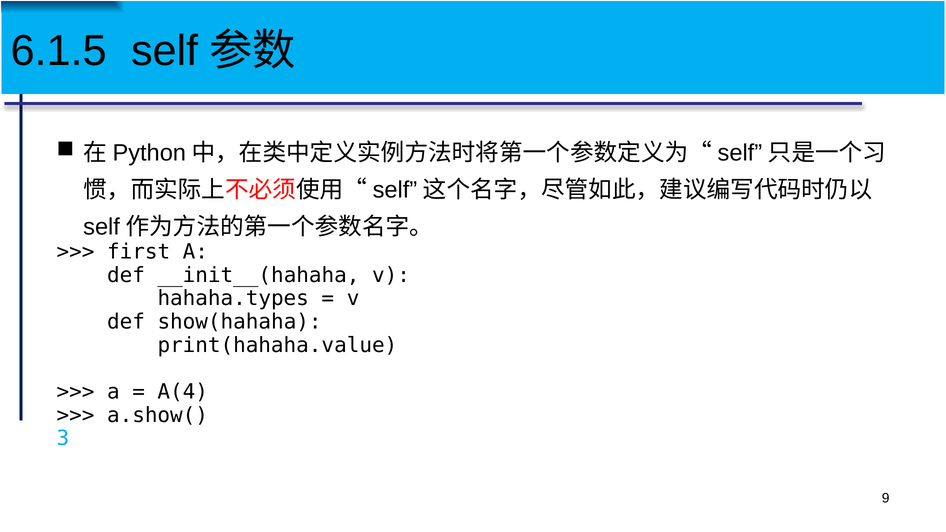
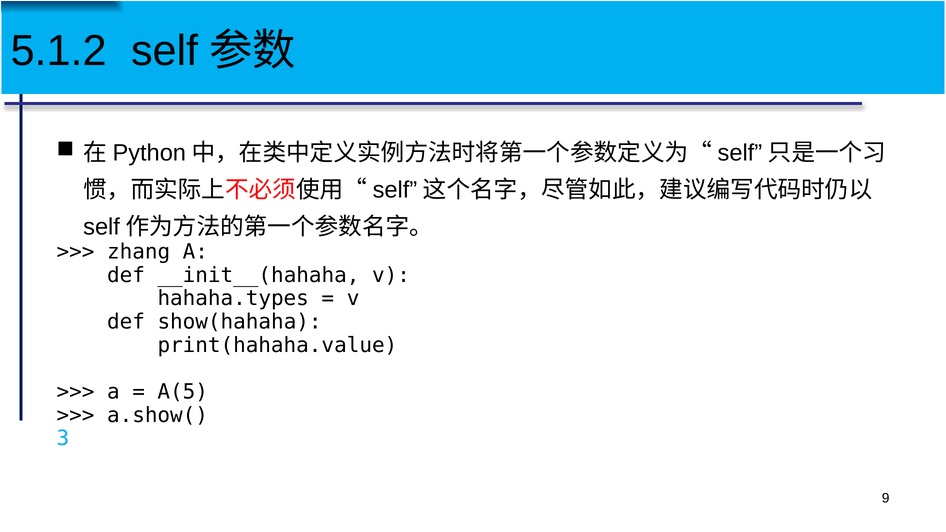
6.1.5: 6.1.5 -> 5.1.2
first: first -> zhang
A(4: A(4 -> A(5
